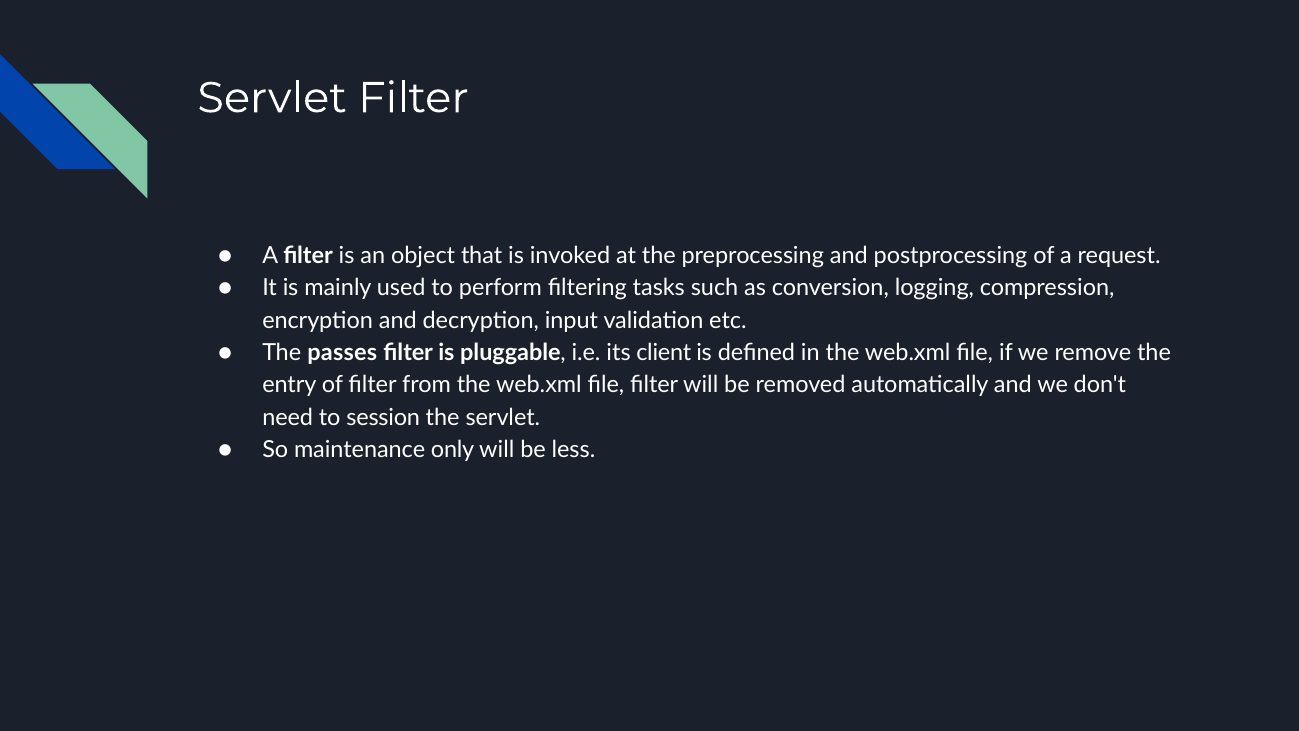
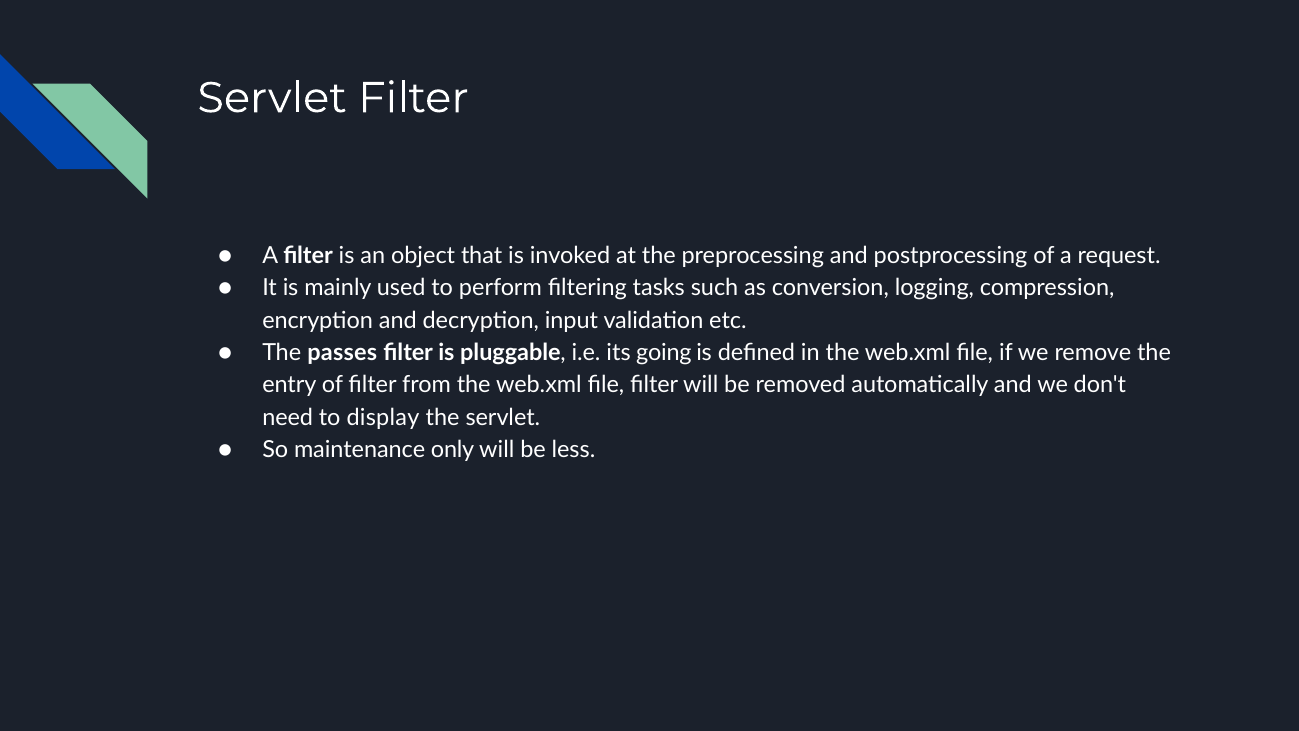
client: client -> going
session: session -> display
